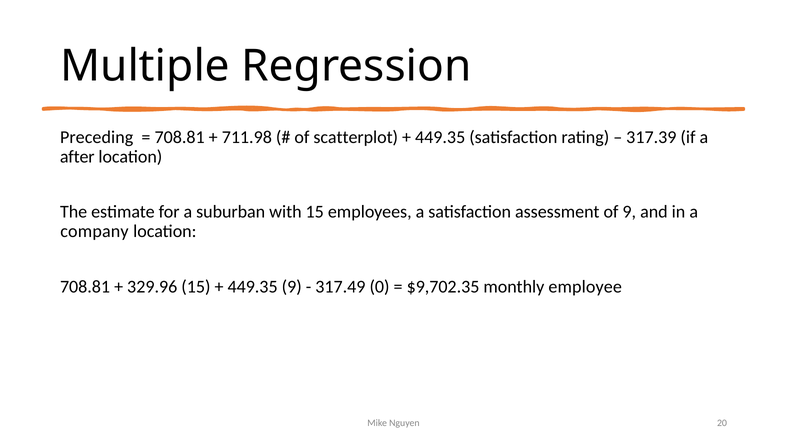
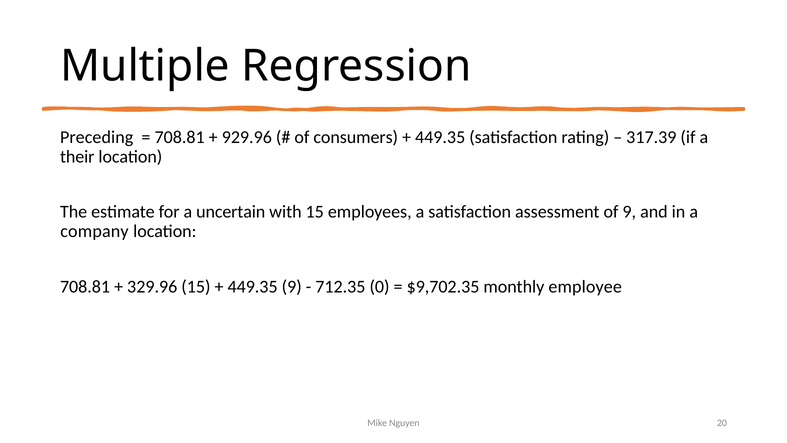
711.98: 711.98 -> 929.96
scatterplot: scatterplot -> consumers
after: after -> their
suburban: suburban -> uncertain
317.49: 317.49 -> 712.35
